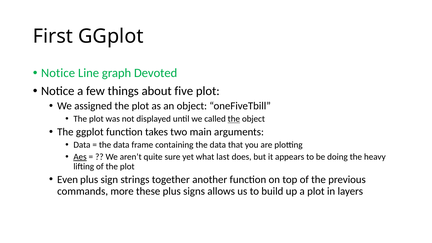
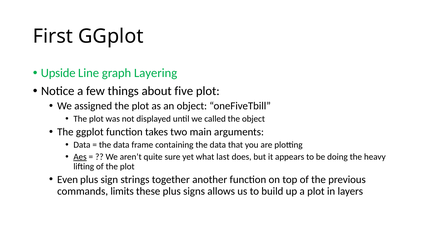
Notice at (58, 73): Notice -> Upside
Devoted: Devoted -> Layering
the at (234, 119) underline: present -> none
more: more -> limits
